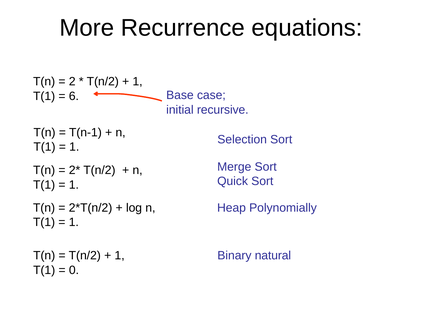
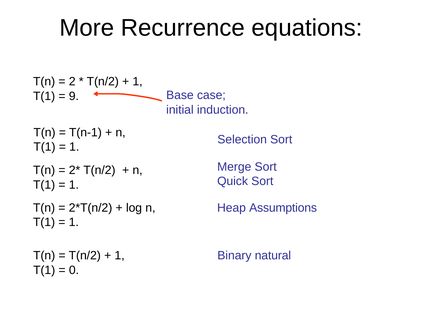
6: 6 -> 9
recursive: recursive -> induction
Polynomially: Polynomially -> Assumptions
